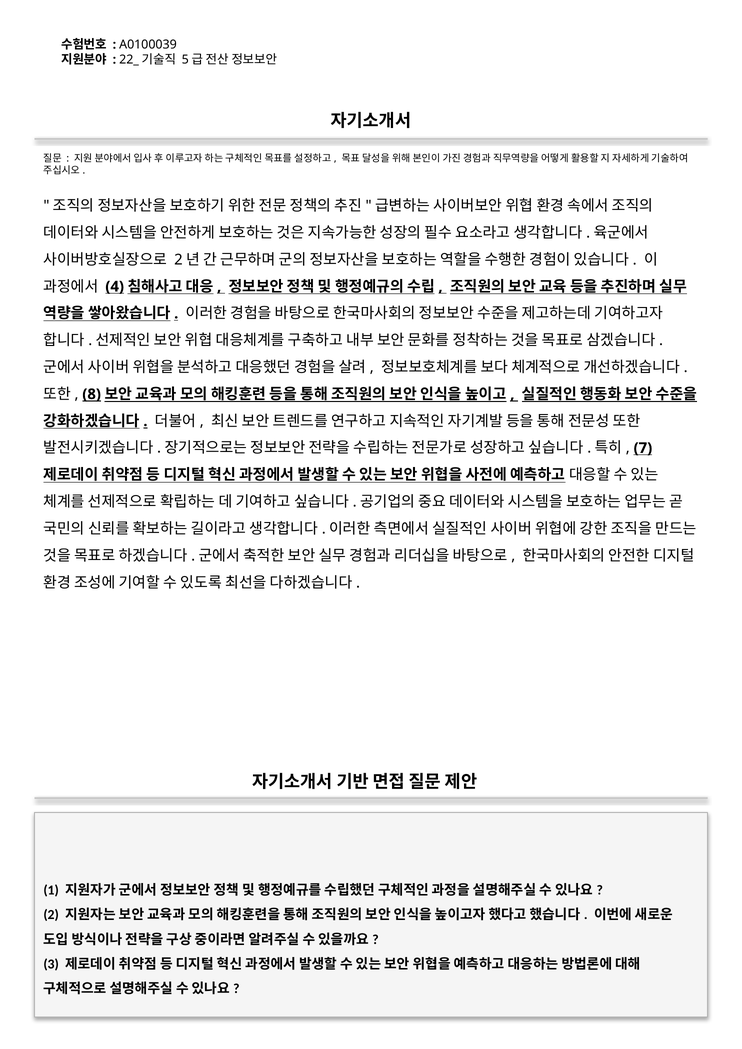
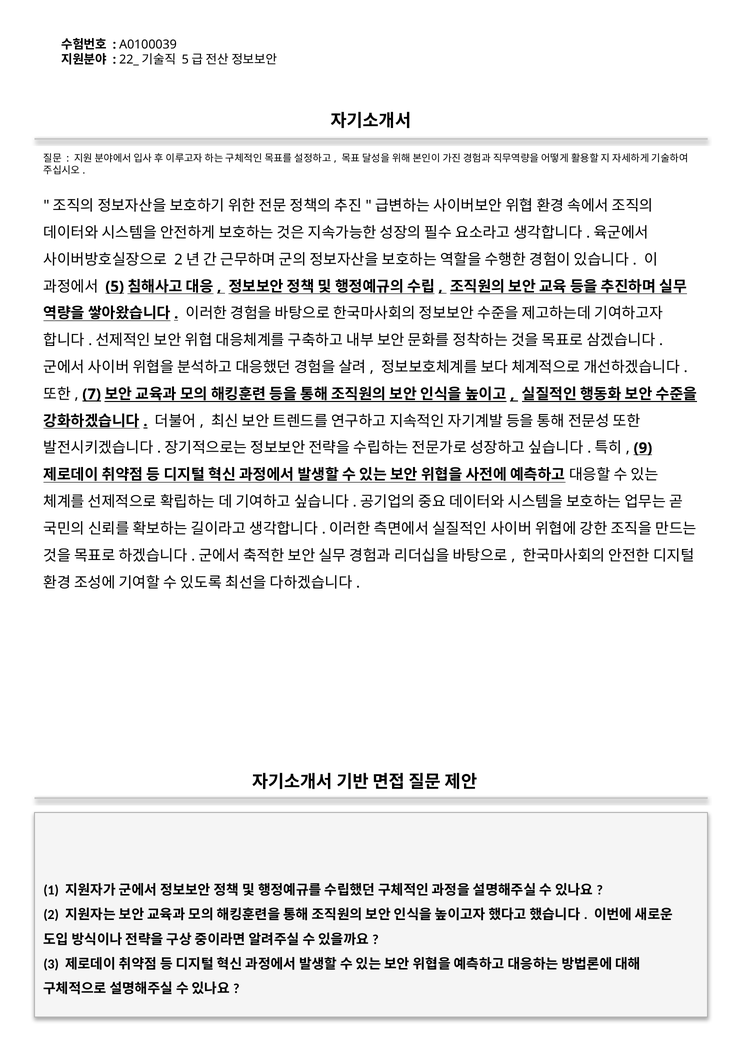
4: 4 -> 5
8: 8 -> 7
7: 7 -> 9
